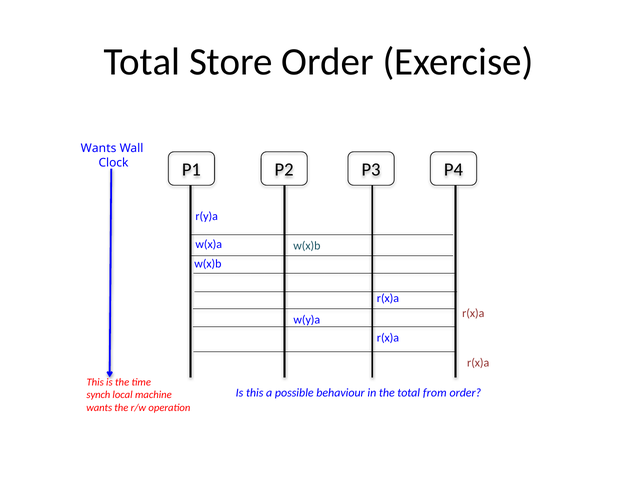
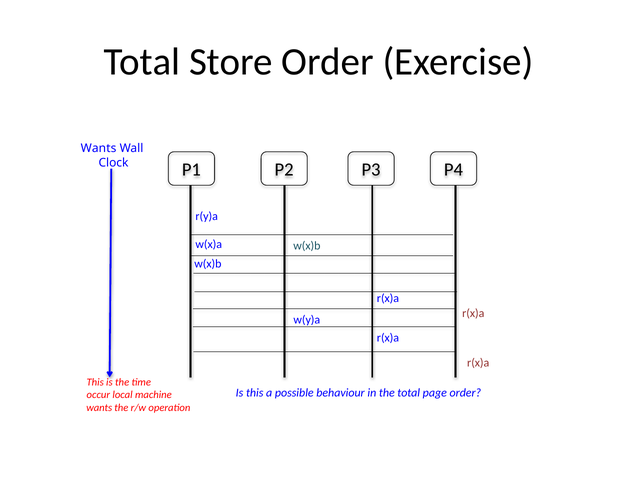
from: from -> page
synch: synch -> occur
